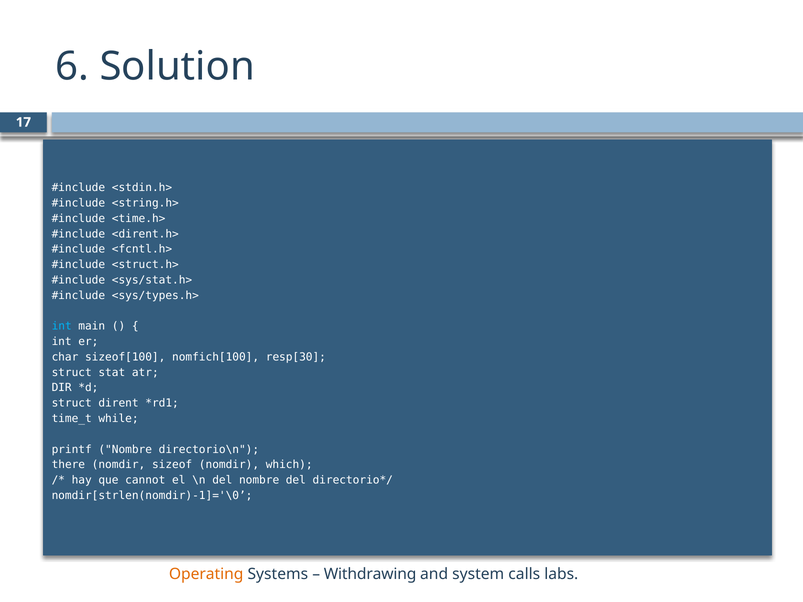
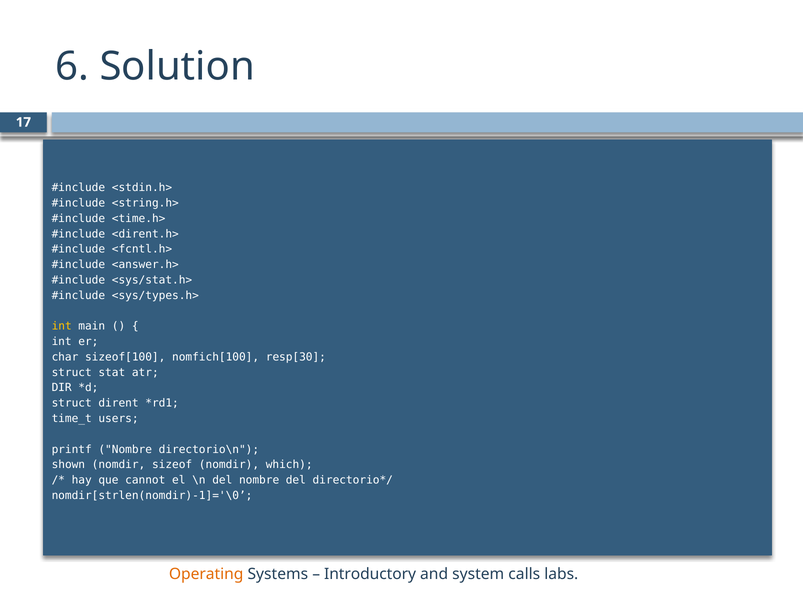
<struct.h>: <struct.h> -> <answer.h>
int at (62, 326) colour: light blue -> yellow
while: while -> users
there: there -> shown
Withdrawing: Withdrawing -> Introductory
